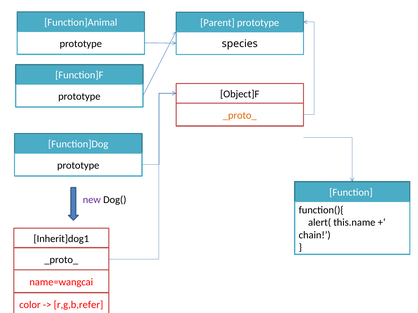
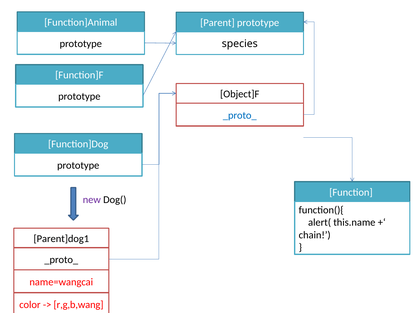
_proto_ at (240, 115) colour: orange -> blue
Inherit]dog1: Inherit]dog1 -> Parent]dog1
r,g,b,refer: r,g,b,refer -> r,g,b,wang
